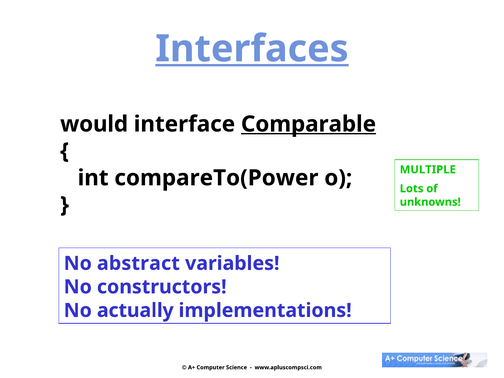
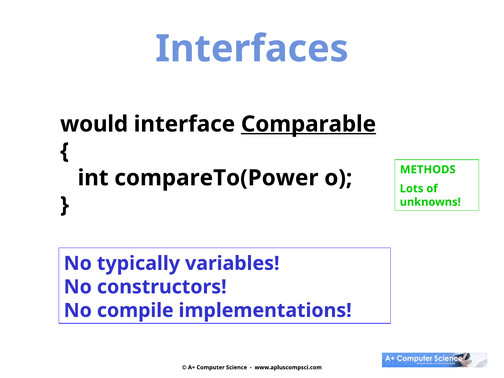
Interfaces underline: present -> none
MULTIPLE: MULTIPLE -> METHODS
abstract: abstract -> typically
actually: actually -> compile
